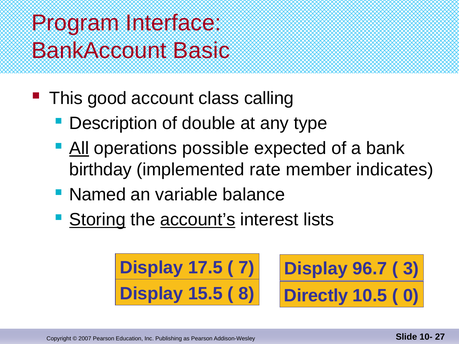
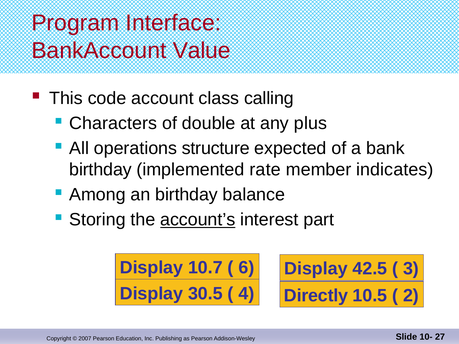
Basic: Basic -> Value
good: good -> code
Description: Description -> Characters
type: type -> plus
All underline: present -> none
possible: possible -> structure
Named: Named -> Among
an variable: variable -> birthday
Storing underline: present -> none
lists: lists -> part
17.5: 17.5 -> 10.7
7: 7 -> 6
96.7: 96.7 -> 42.5
15.5: 15.5 -> 30.5
8: 8 -> 4
0: 0 -> 2
